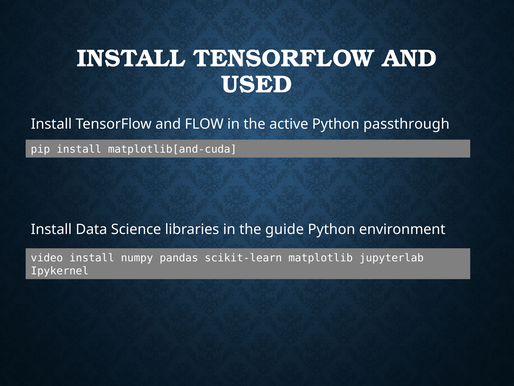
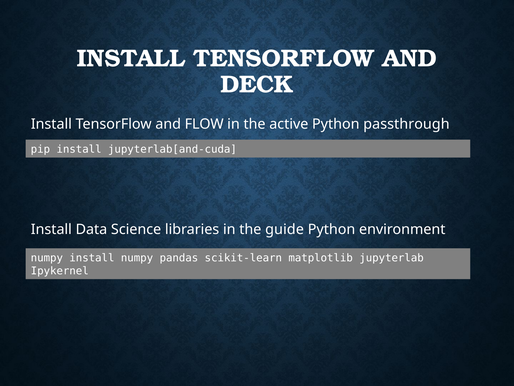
USED: USED -> DECK
matplotlib[and-cuda: matplotlib[and-cuda -> jupyterlab[and-cuda
video at (47, 258): video -> numpy
